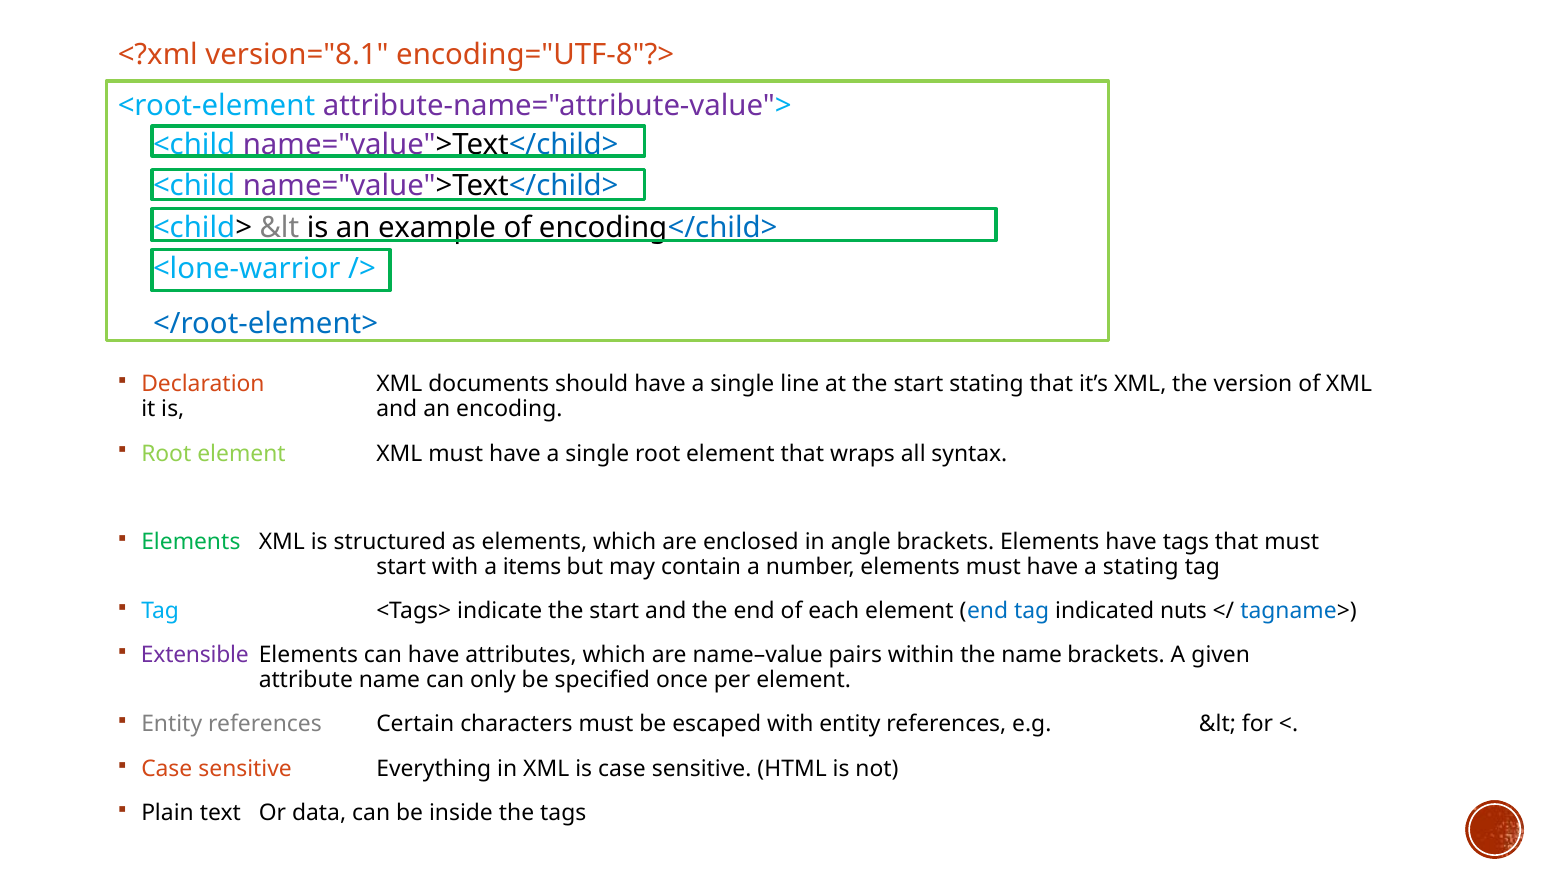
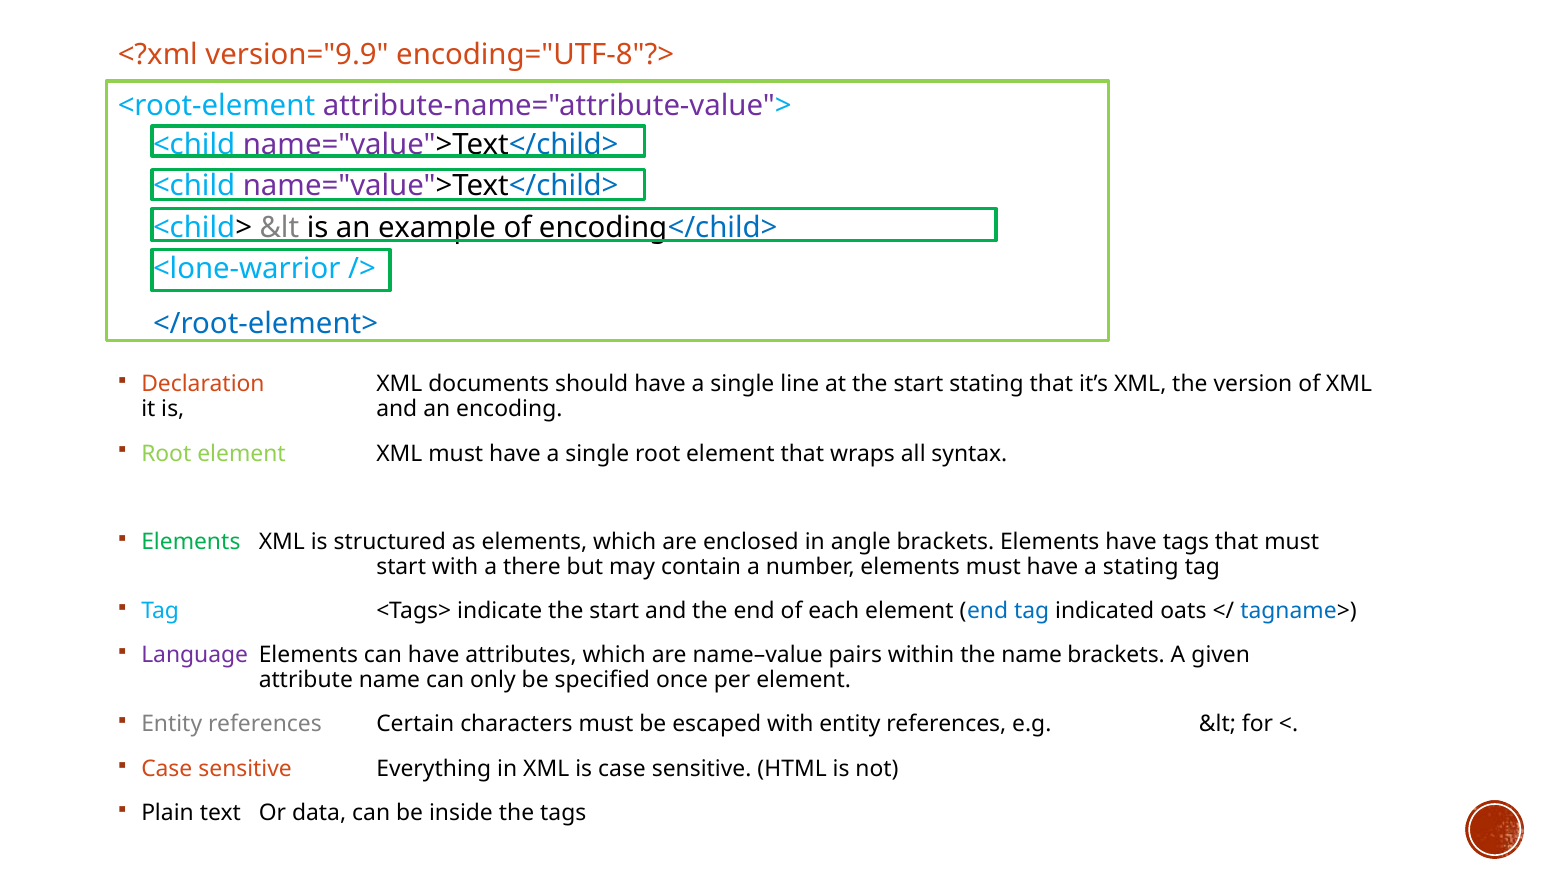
version="8.1: version="8.1 -> version="9.9
items: items -> there
nuts: nuts -> oats
Extensible: Extensible -> Language
